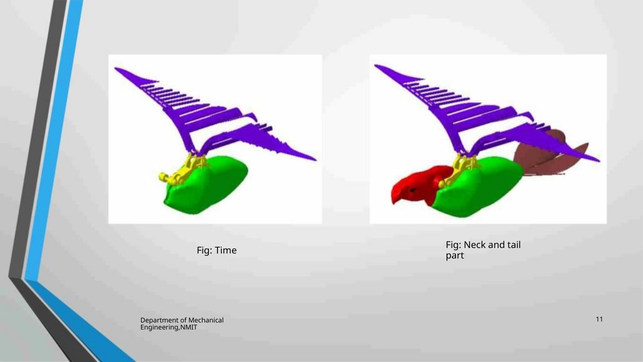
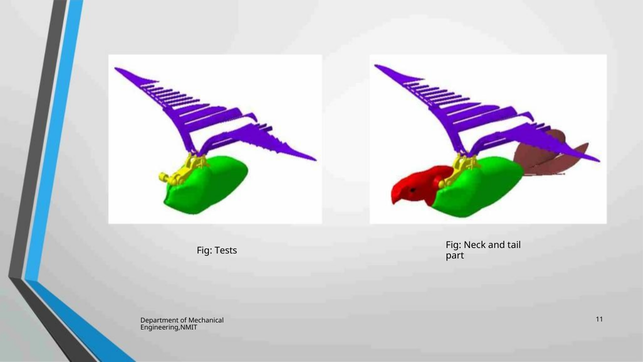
Time: Time -> Tests
